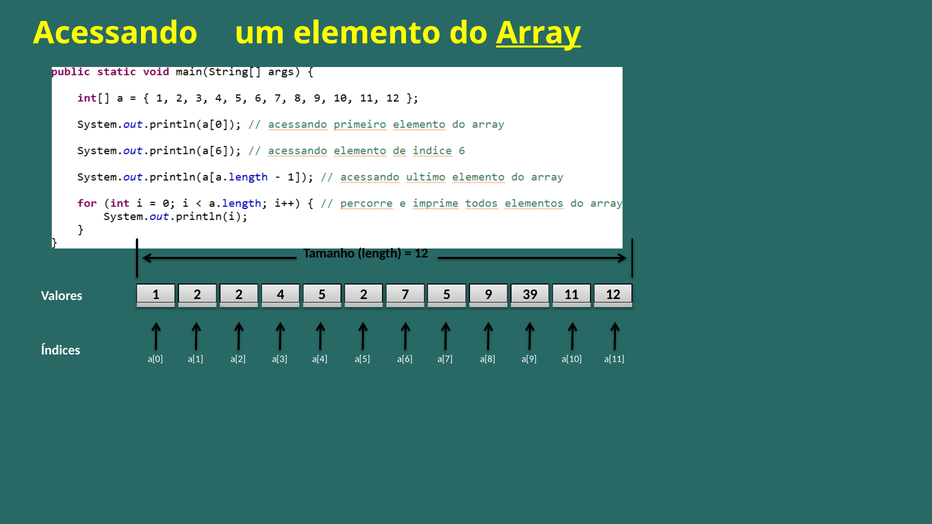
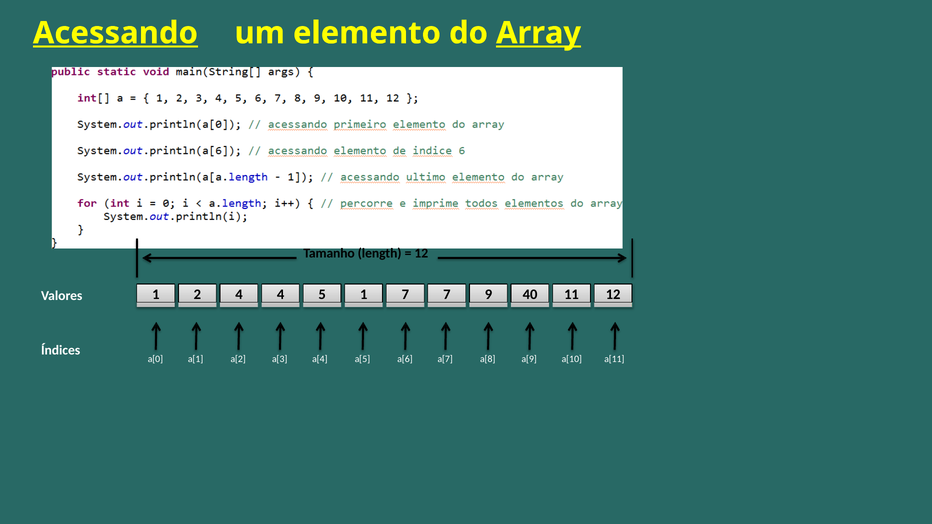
Acessando underline: none -> present
2 2: 2 -> 4
5 2: 2 -> 1
7 5: 5 -> 7
39: 39 -> 40
